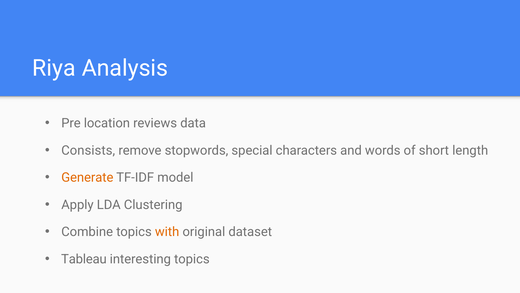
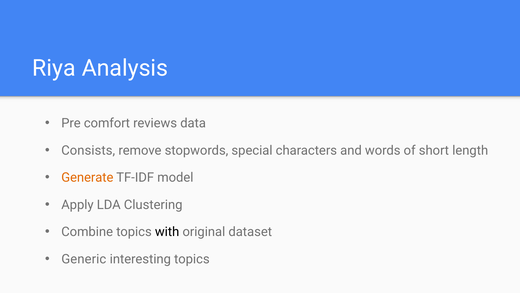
location: location -> comfort
with colour: orange -> black
Tableau: Tableau -> Generic
